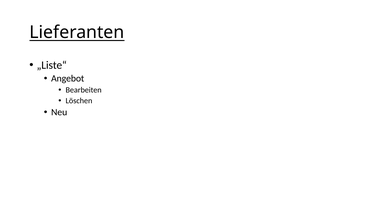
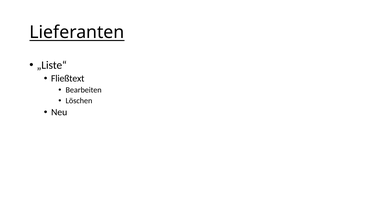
Angebot: Angebot -> Fließtext
